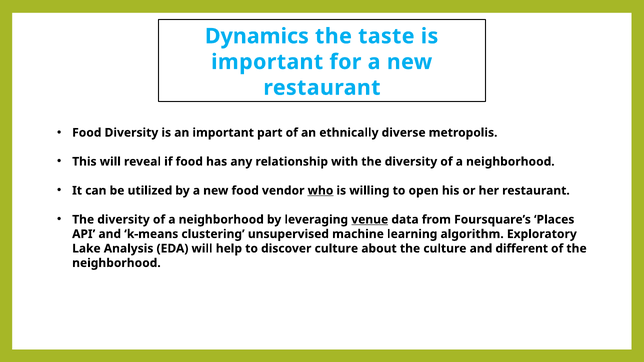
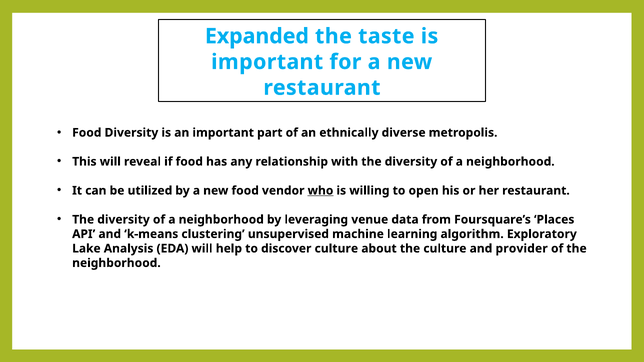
Dynamics: Dynamics -> Expanded
venue underline: present -> none
different: different -> provider
